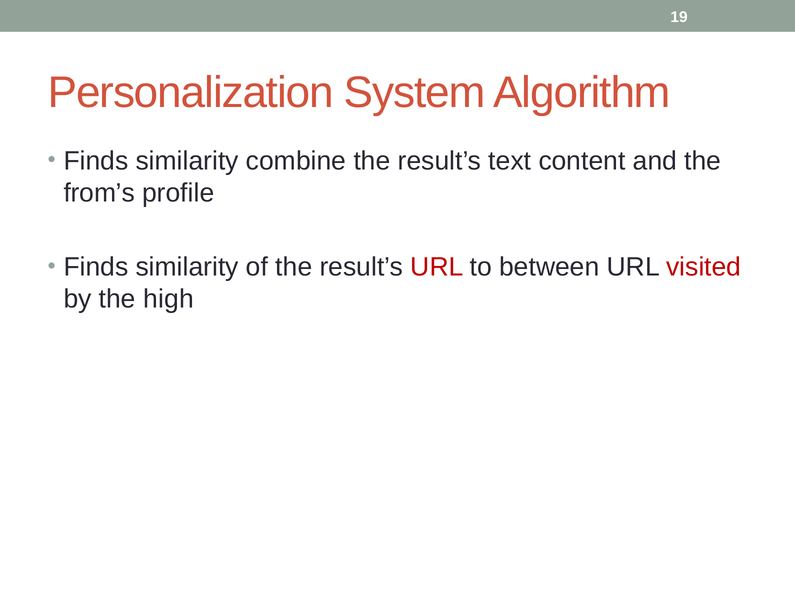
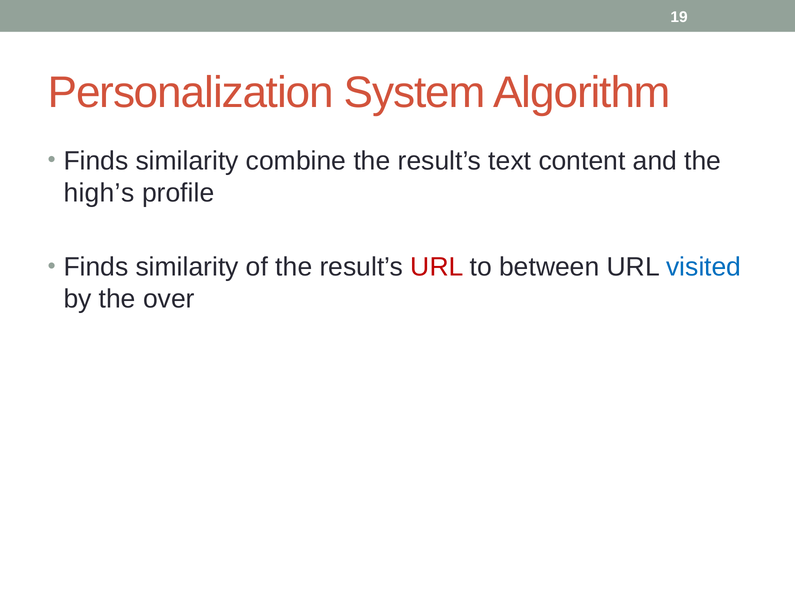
from’s: from’s -> high’s
visited colour: red -> blue
high: high -> over
